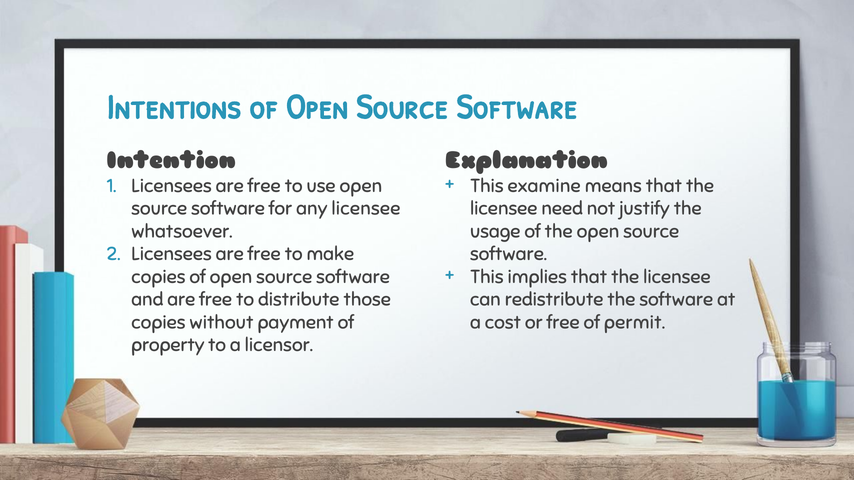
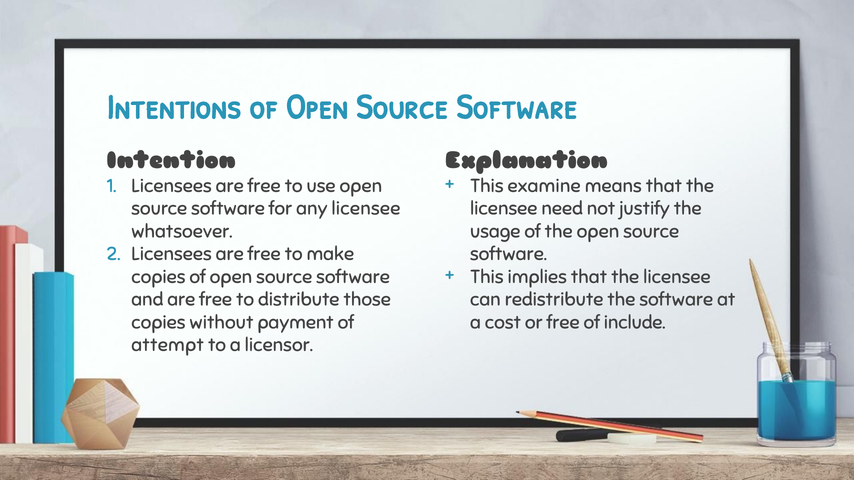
permit: permit -> include
property: property -> attempt
